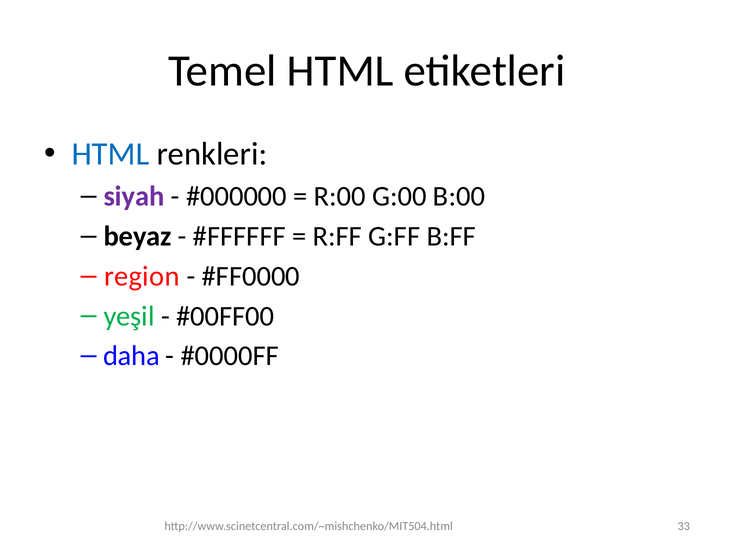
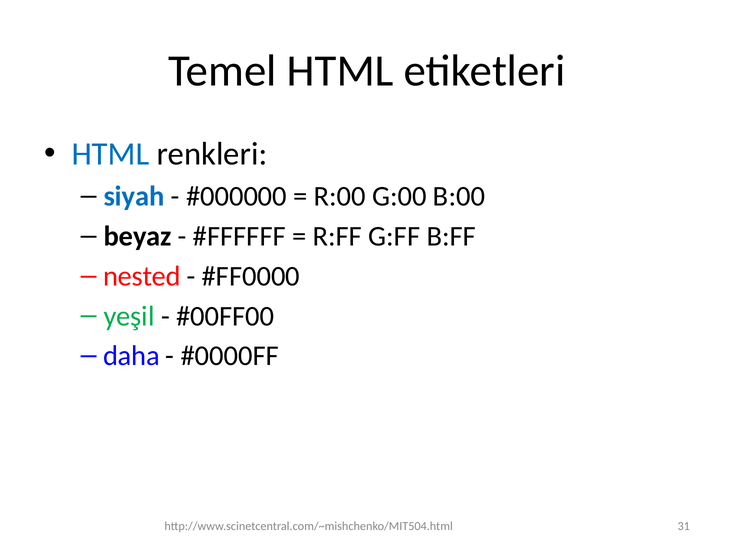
siyah colour: purple -> blue
region: region -> nested
33: 33 -> 31
